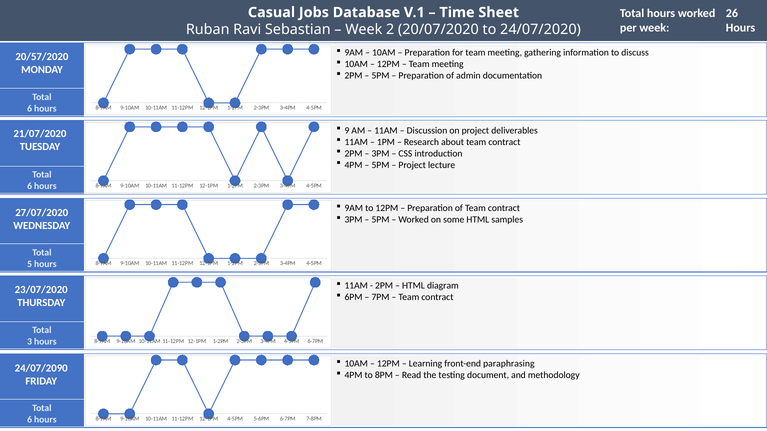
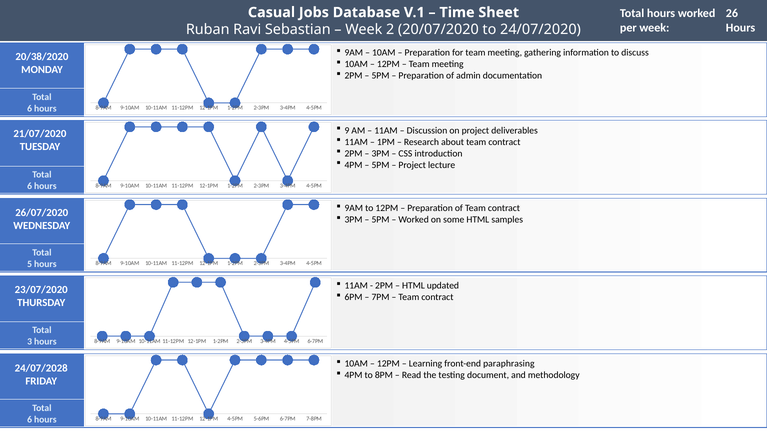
20/57/2020: 20/57/2020 -> 20/38/2020
27/07/2020: 27/07/2020 -> 26/07/2020
diagram: diagram -> updated
24/07/2090: 24/07/2090 -> 24/07/2028
